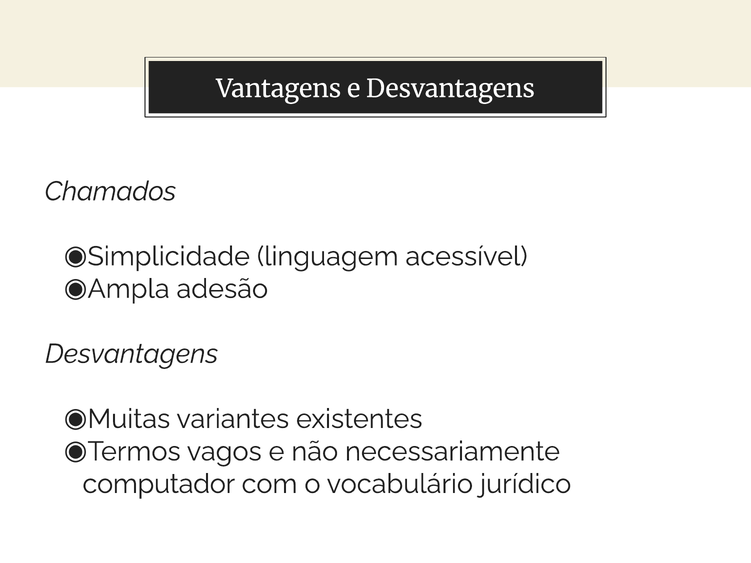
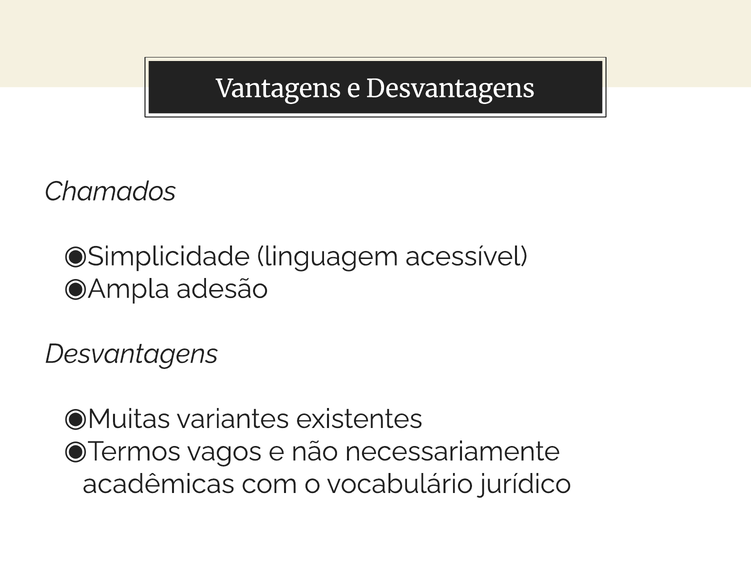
computador: computador -> acadêmicas
